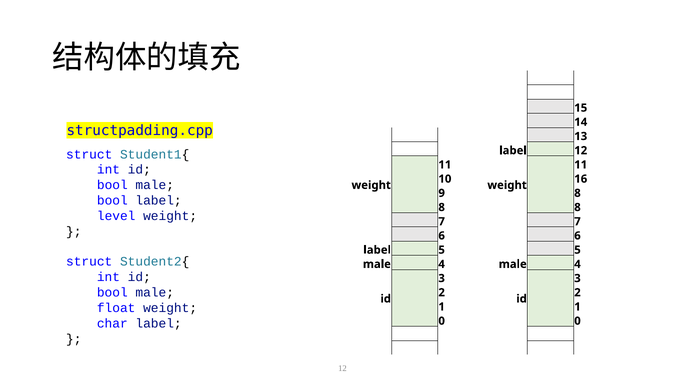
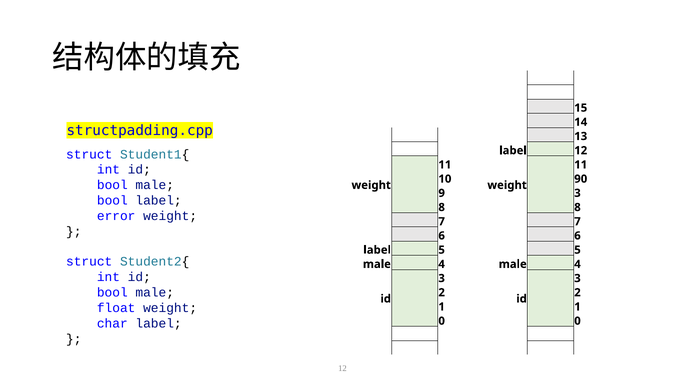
16: 16 -> 90
9 8: 8 -> 3
level: level -> error
